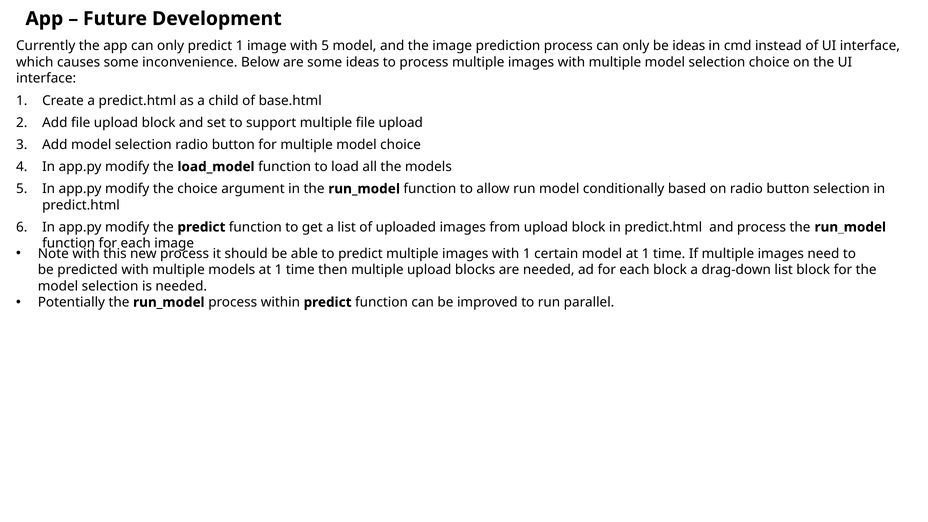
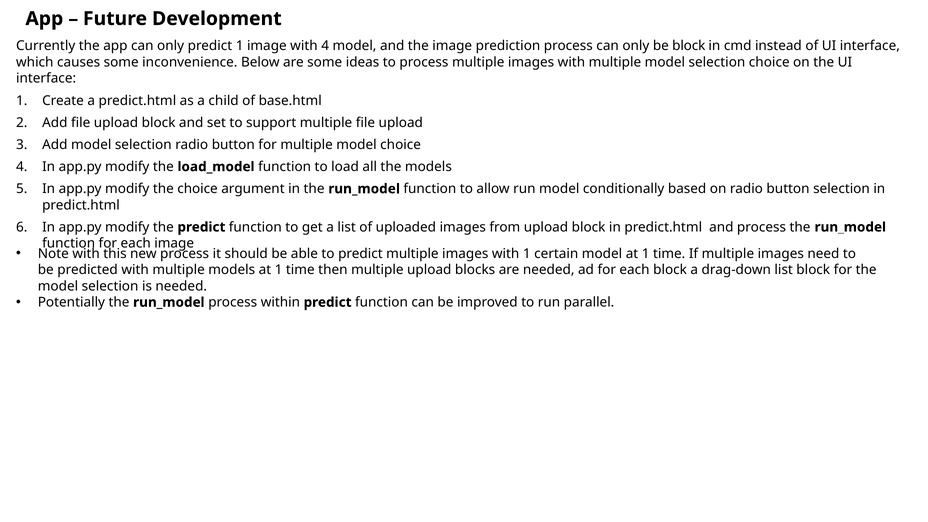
with 5: 5 -> 4
be ideas: ideas -> block
